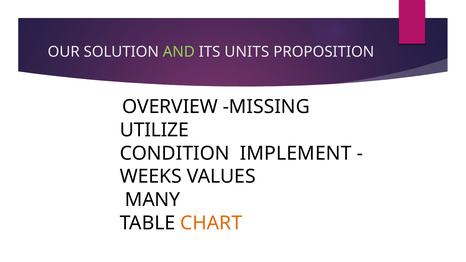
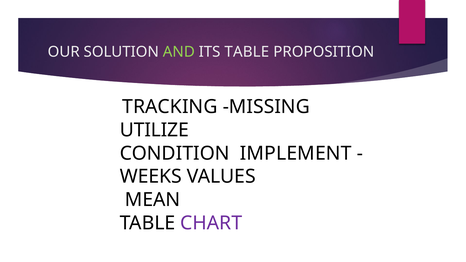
ITS UNITS: UNITS -> TABLE
OVERVIEW: OVERVIEW -> TRACKING
MANY: MANY -> MEAN
CHART colour: orange -> purple
